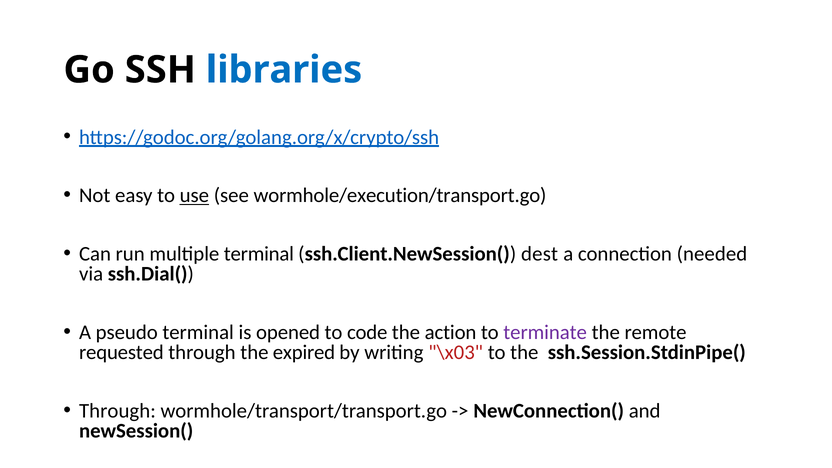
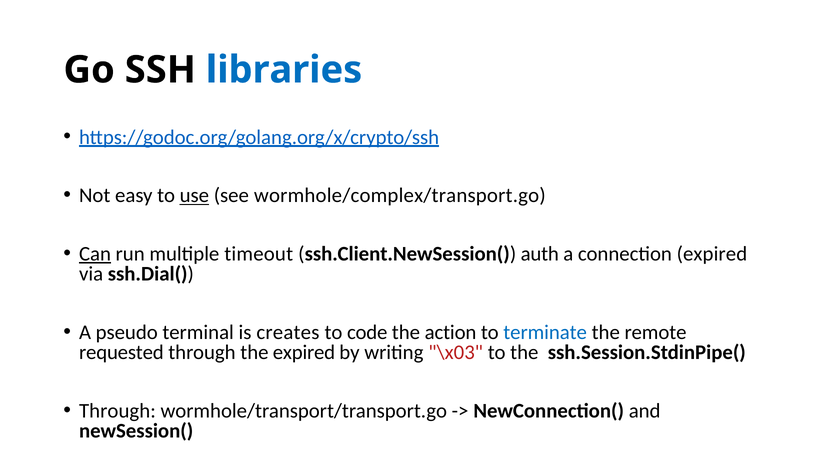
wormhole/execution/transport.go: wormhole/execution/transport.go -> wormhole/complex/transport.go
Can underline: none -> present
multiple terminal: terminal -> timeout
dest: dest -> auth
connection needed: needed -> expired
opened: opened -> creates
terminate colour: purple -> blue
